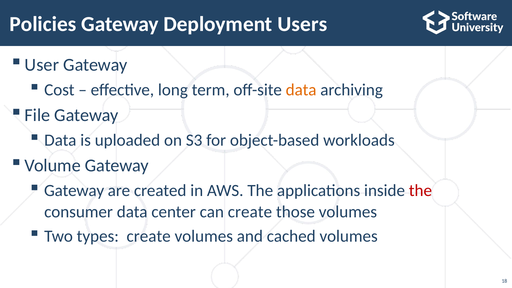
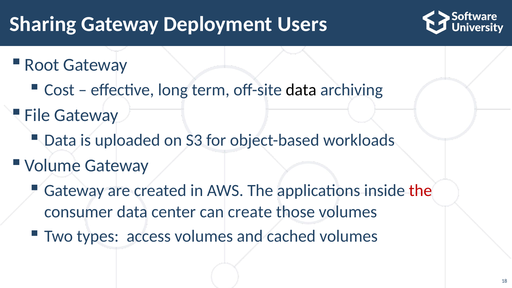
Policies: Policies -> Sharing
User: User -> Root
data at (301, 90) colour: orange -> black
types create: create -> access
